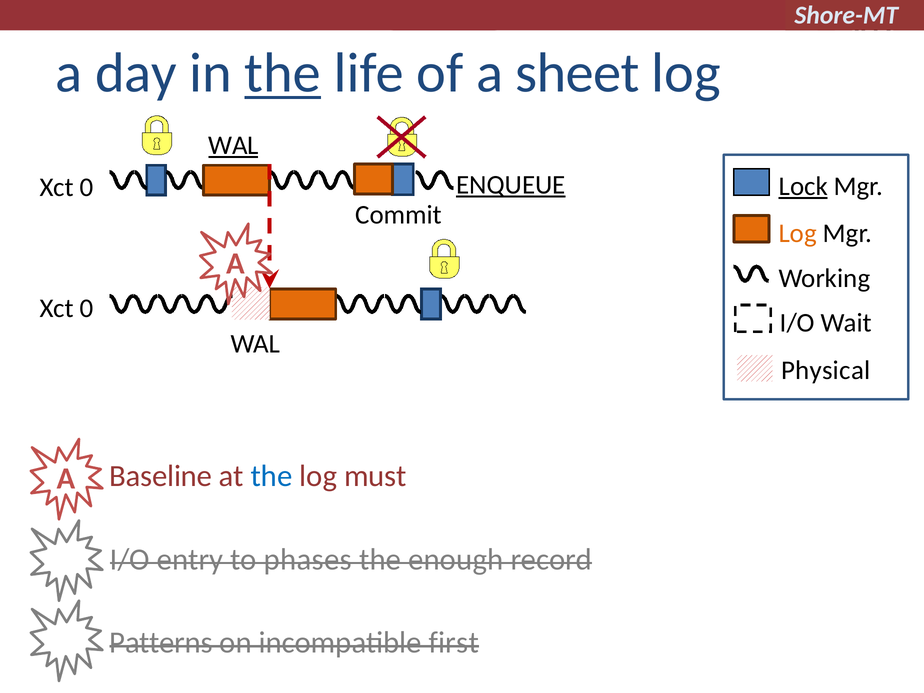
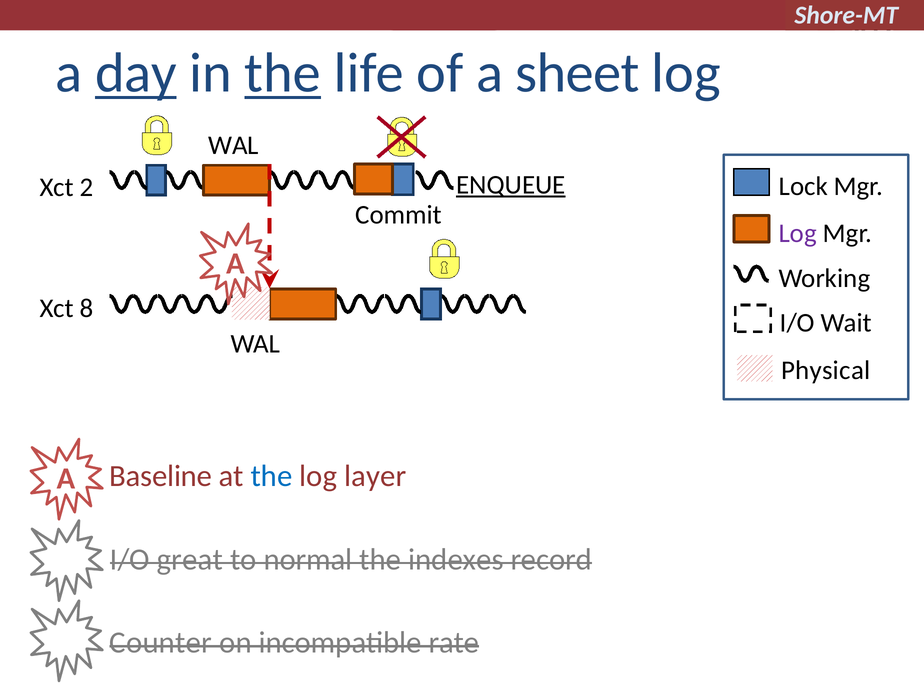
day underline: none -> present
WAL at (234, 145) underline: present -> none
Lock underline: present -> none
0 at (87, 187): 0 -> 2
Log at (798, 233) colour: orange -> purple
0 at (87, 308): 0 -> 8
must: must -> layer
entry: entry -> great
phases: phases -> normal
enough: enough -> indexes
Patterns: Patterns -> Counter
first: first -> rate
